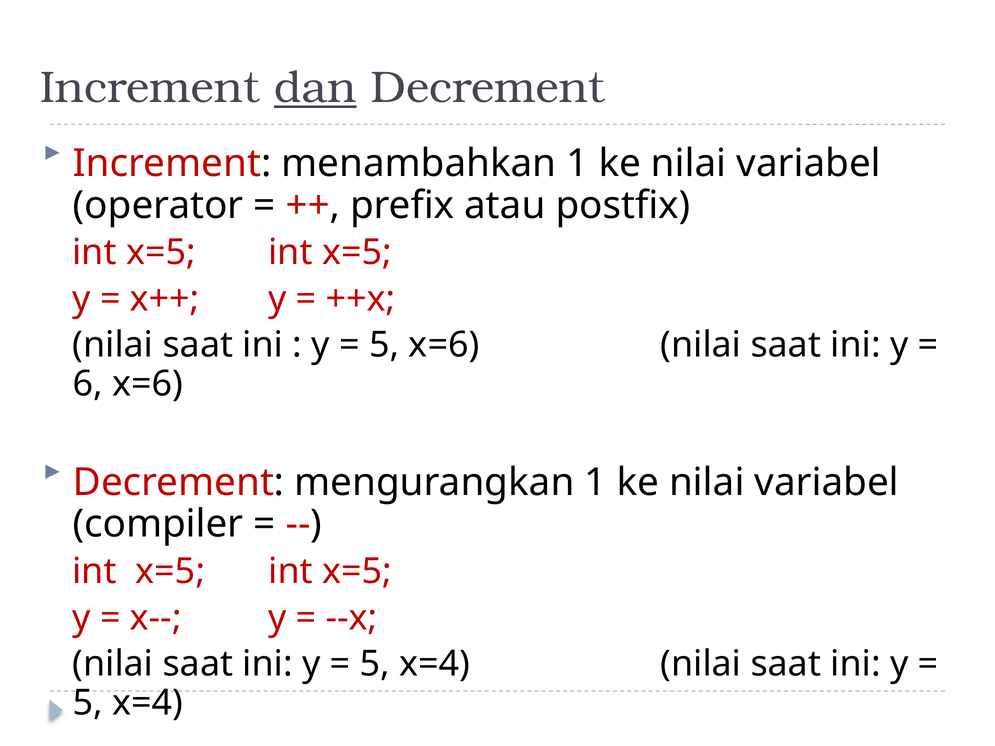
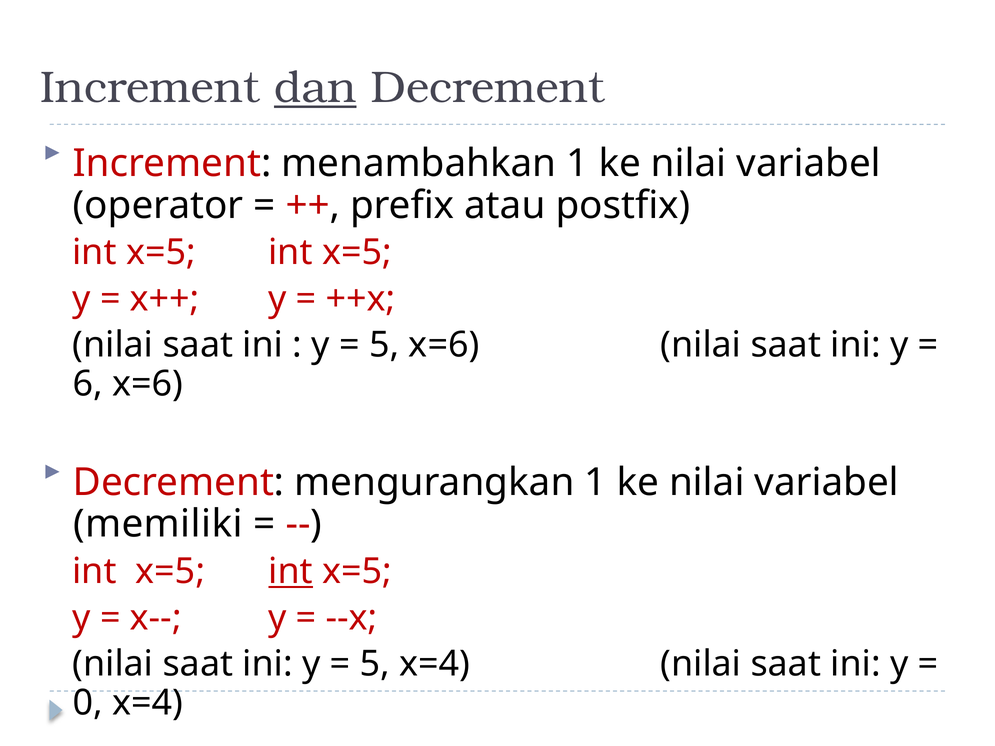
compiler: compiler -> memiliki
int at (291, 572) underline: none -> present
5 at (88, 703): 5 -> 0
